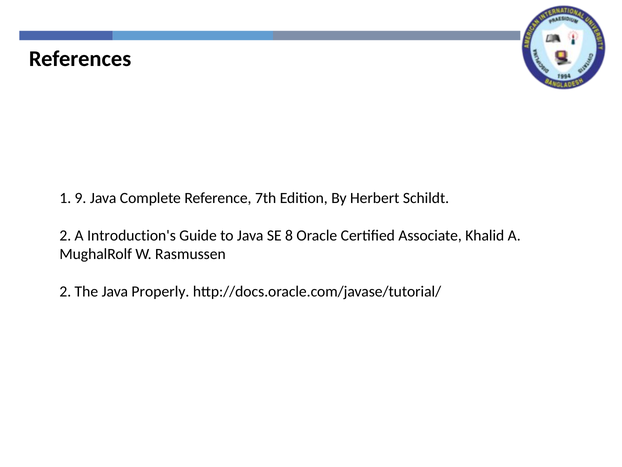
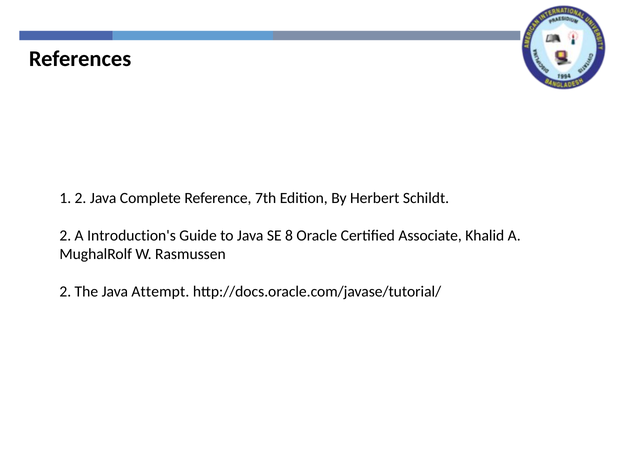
1 9: 9 -> 2
Properly: Properly -> Attempt
